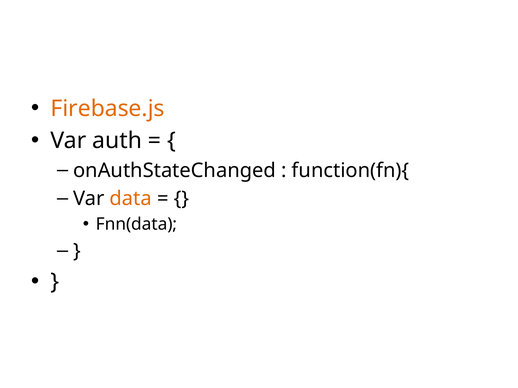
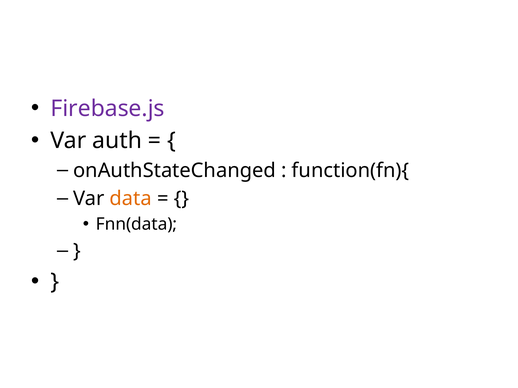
Firebase.js colour: orange -> purple
